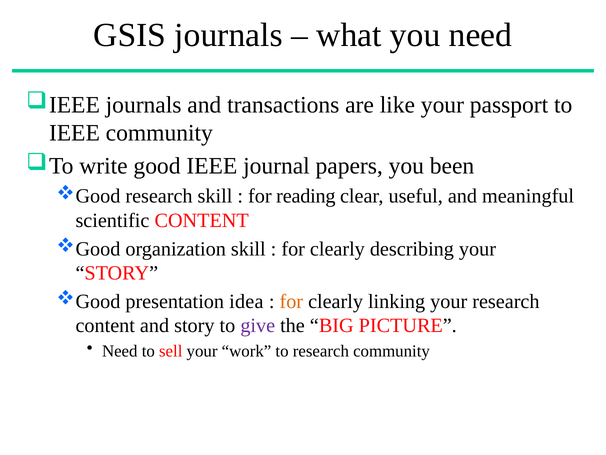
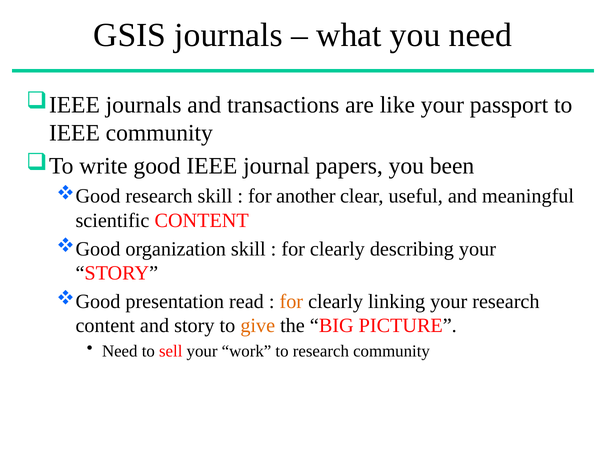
reading: reading -> another
idea: idea -> read
give colour: purple -> orange
